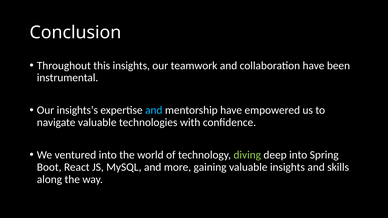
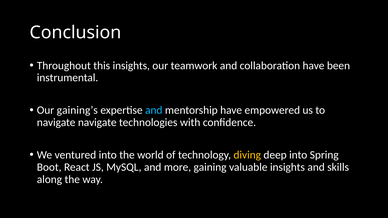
insights’s: insights’s -> gaining’s
navigate valuable: valuable -> navigate
diving colour: light green -> yellow
